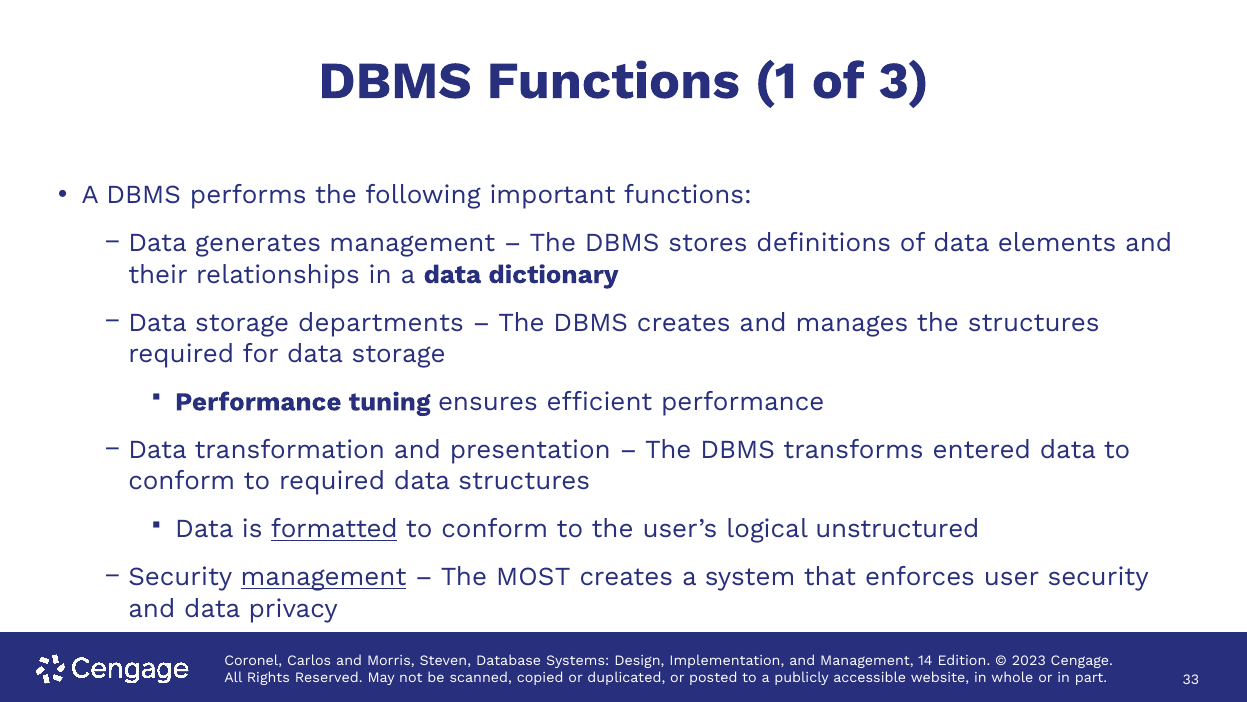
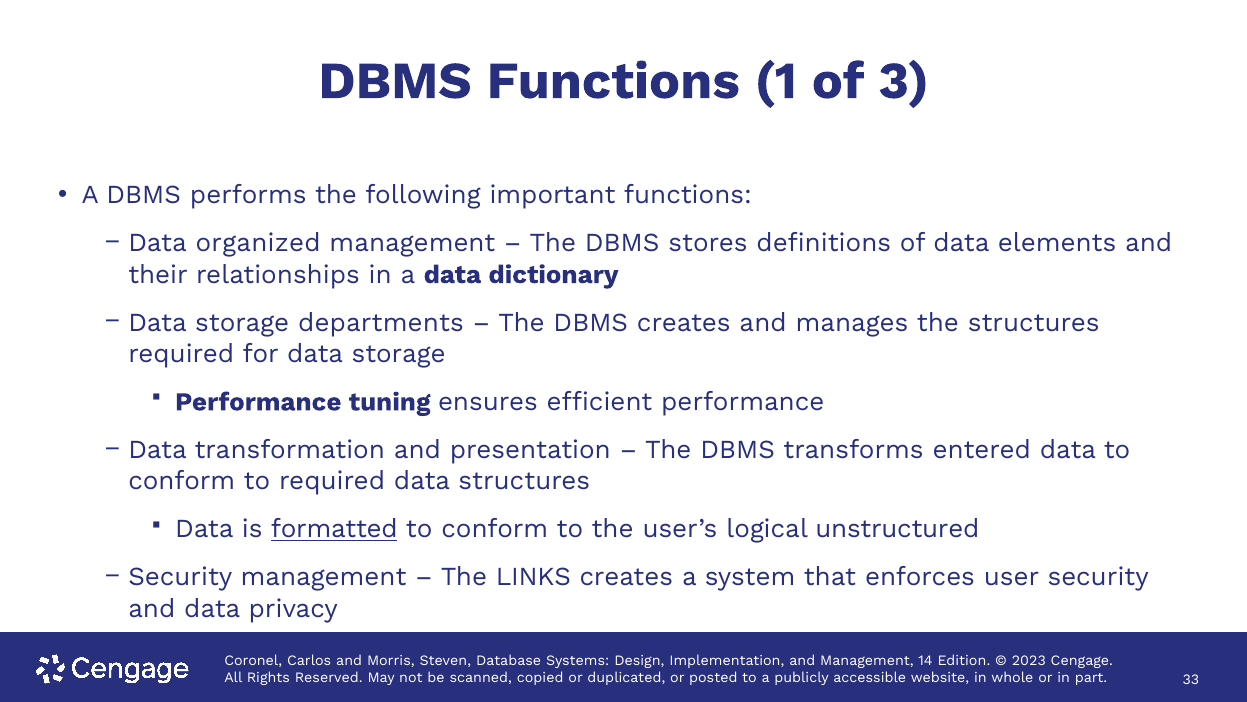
generates: generates -> organized
management at (324, 577) underline: present -> none
MOST: MOST -> LINKS
